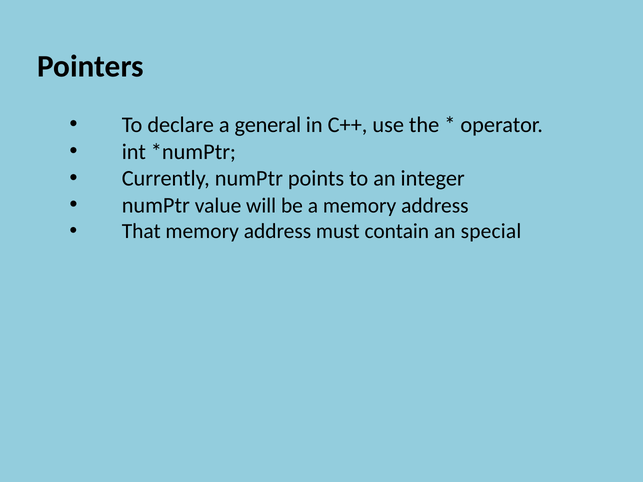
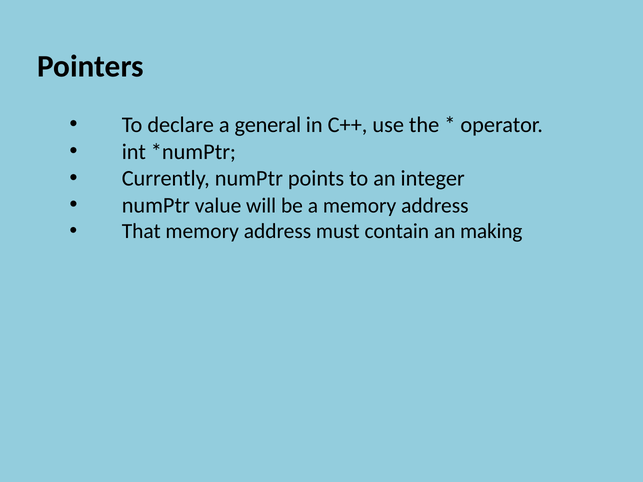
special: special -> making
